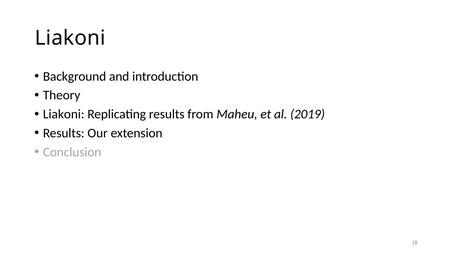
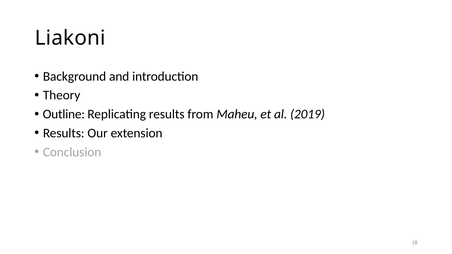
Liakoni at (64, 114): Liakoni -> Outline
